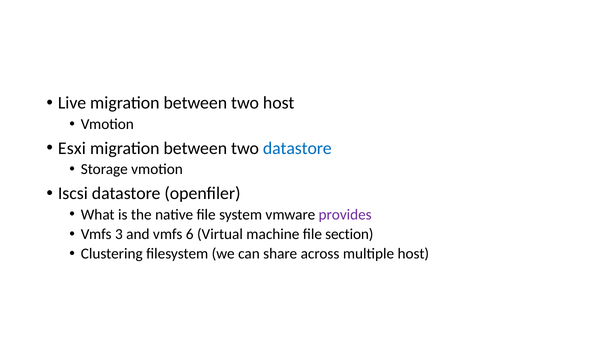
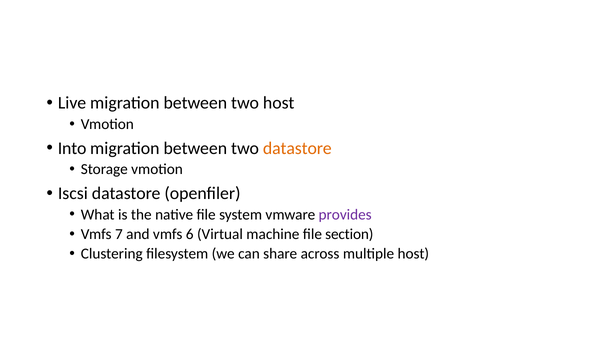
Esxi: Esxi -> Into
datastore at (297, 148) colour: blue -> orange
3: 3 -> 7
